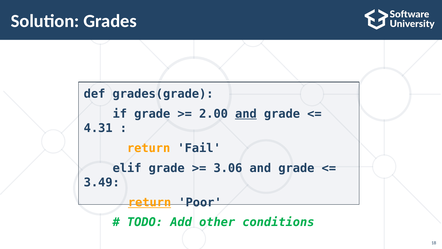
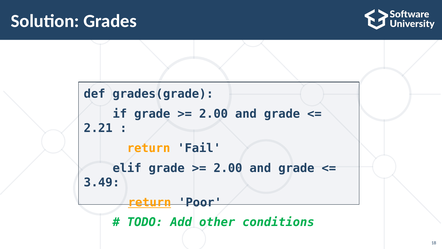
and at (246, 114) underline: present -> none
4.31: 4.31 -> 2.21
3.06 at (228, 168): 3.06 -> 2.00
